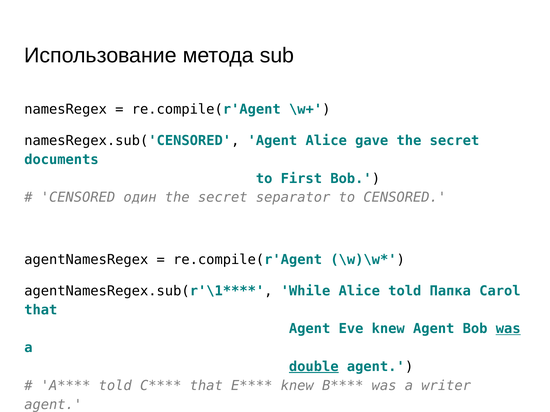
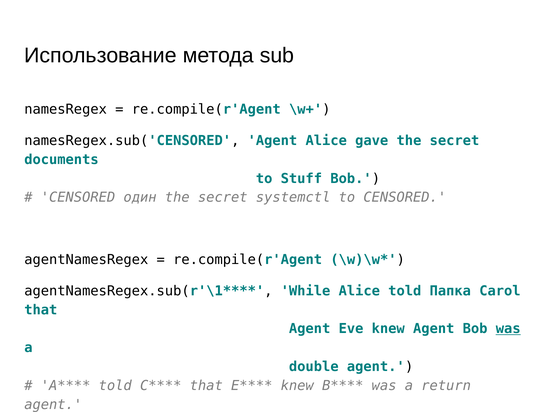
First: First -> Stuff
separator: separator -> systemctl
double underline: present -> none
writer: writer -> return
